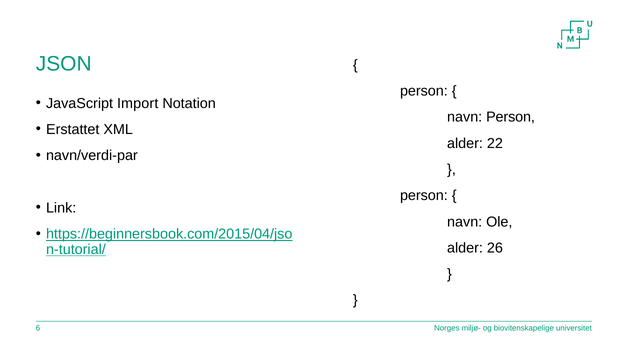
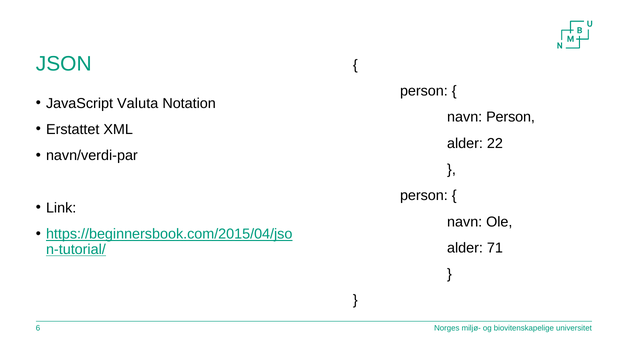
Import: Import -> Valuta
26: 26 -> 71
